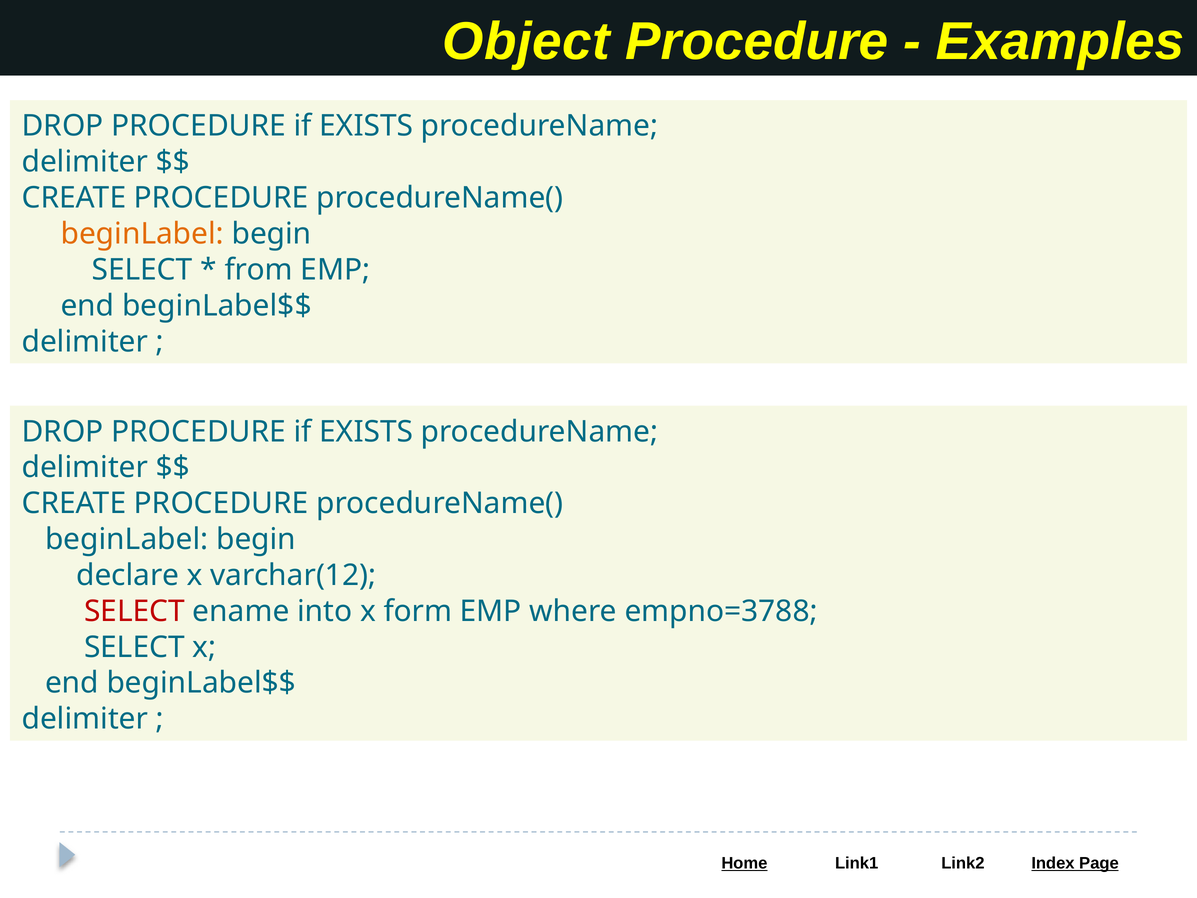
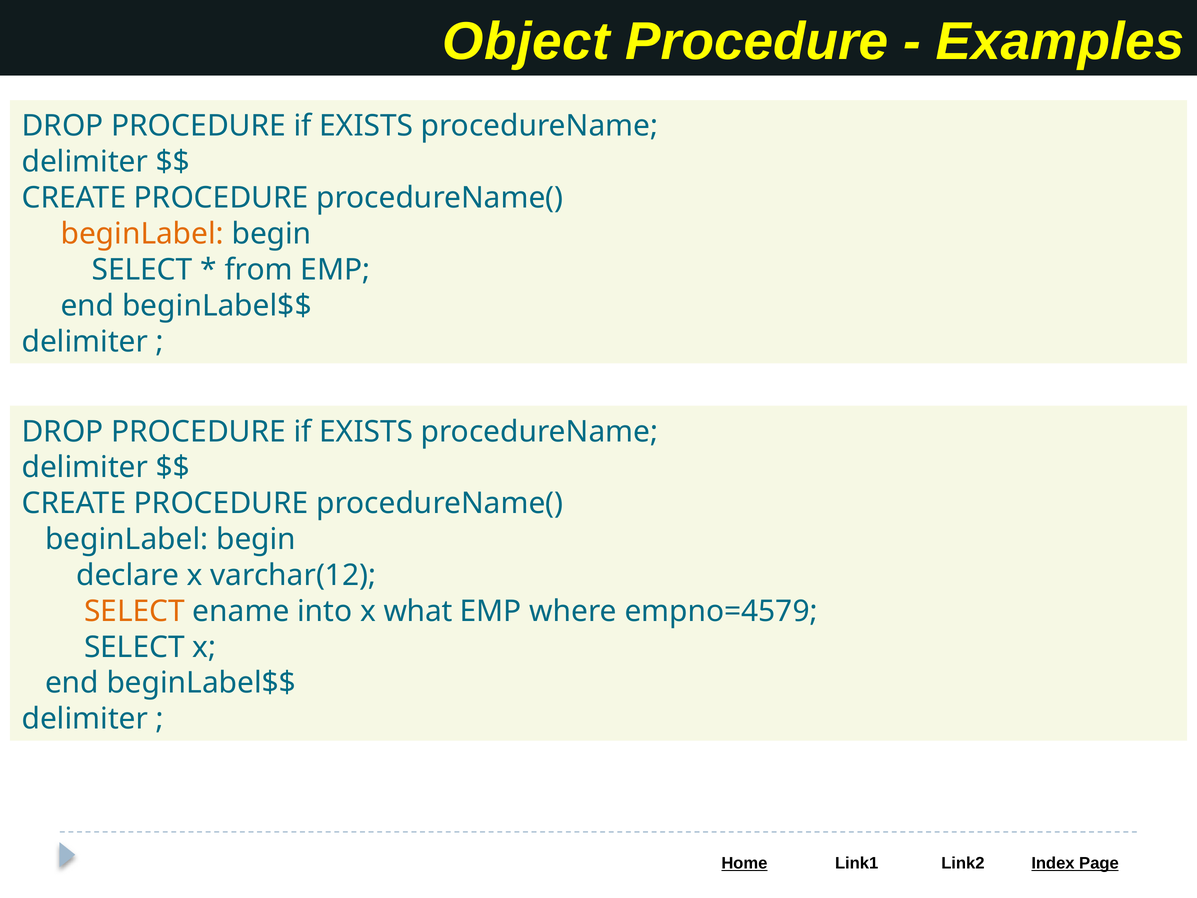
SELECT at (134, 611) colour: red -> orange
form: form -> what
empno=3788: empno=3788 -> empno=4579
